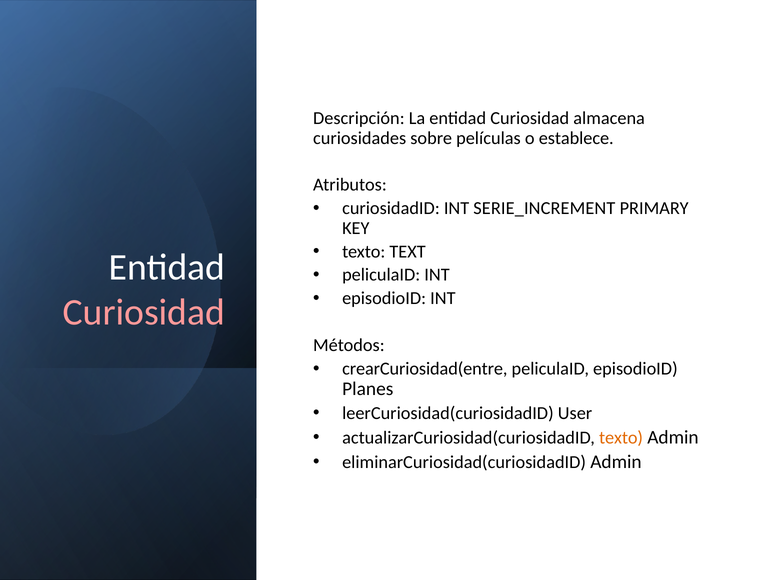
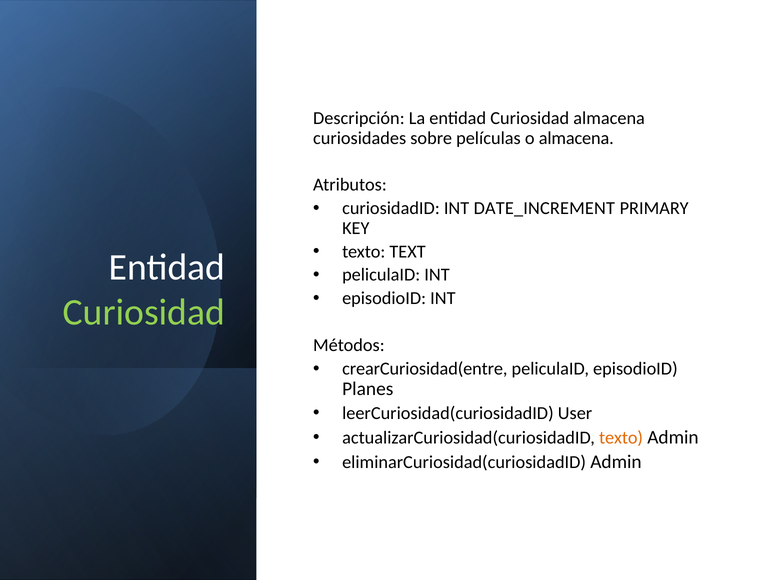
o establece: establece -> almacena
SERIE_INCREMENT: SERIE_INCREMENT -> DATE_INCREMENT
Curiosidad at (144, 313) colour: pink -> light green
